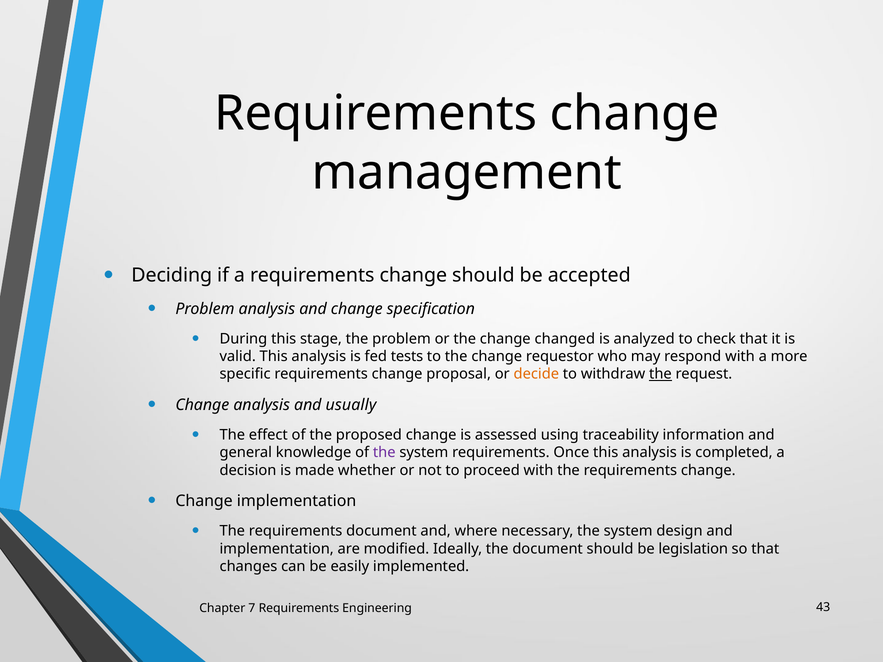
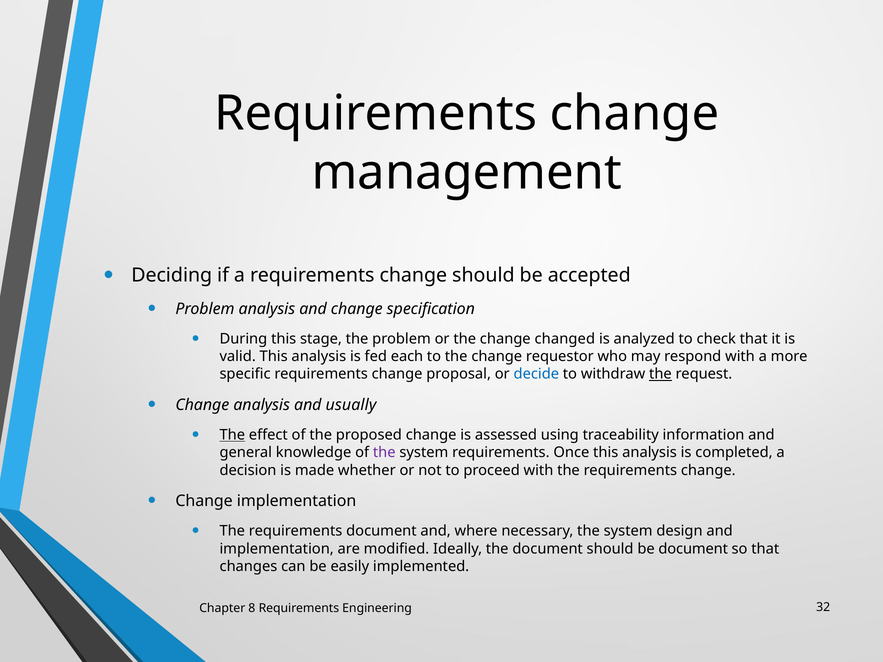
tests: tests -> each
decide colour: orange -> blue
The at (232, 435) underline: none -> present
be legislation: legislation -> document
7: 7 -> 8
43: 43 -> 32
